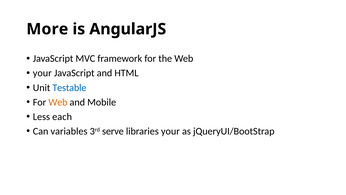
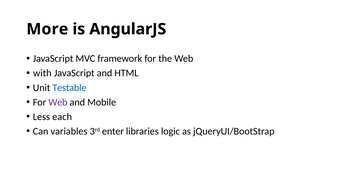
your at (42, 73): your -> with
Web at (58, 102) colour: orange -> purple
serve: serve -> enter
libraries your: your -> logic
